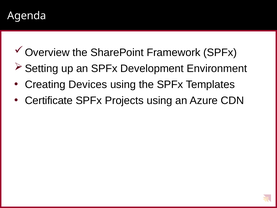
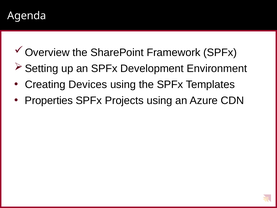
Certificate: Certificate -> Properties
